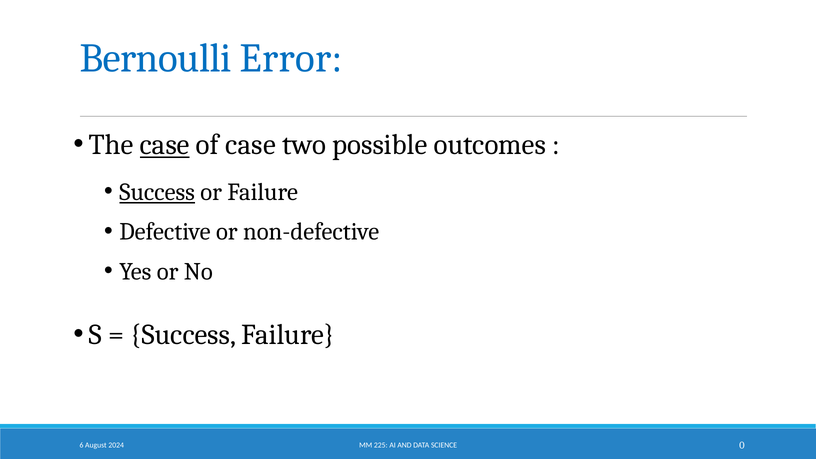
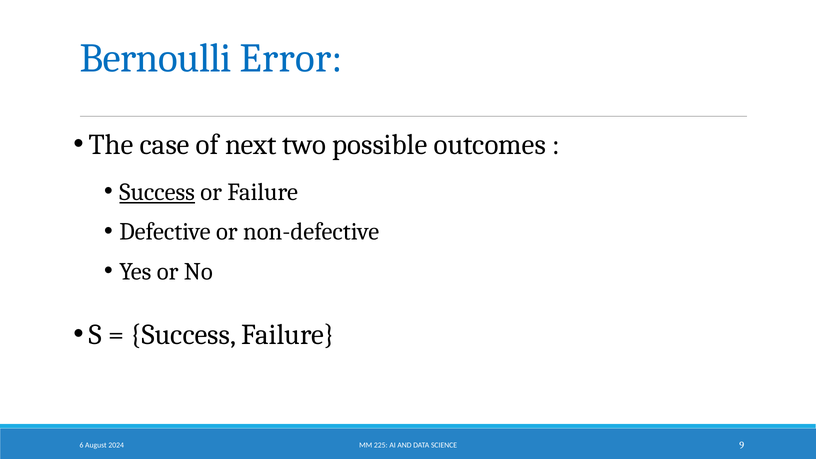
case at (165, 145) underline: present -> none
of case: case -> next
0: 0 -> 9
